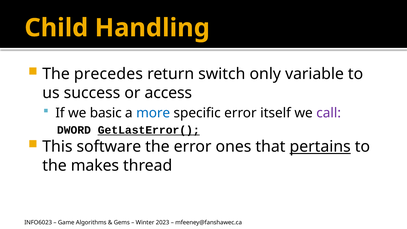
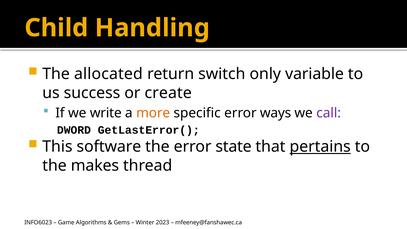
precedes: precedes -> allocated
access: access -> create
basic: basic -> write
more colour: blue -> orange
itself: itself -> ways
GetLastError( underline: present -> none
ones: ones -> state
